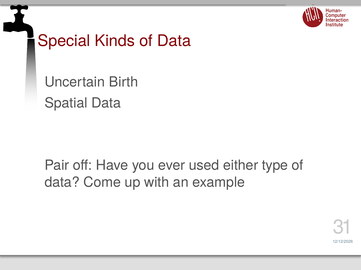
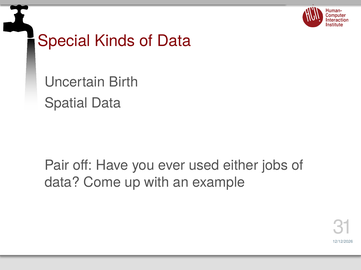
type: type -> jobs
